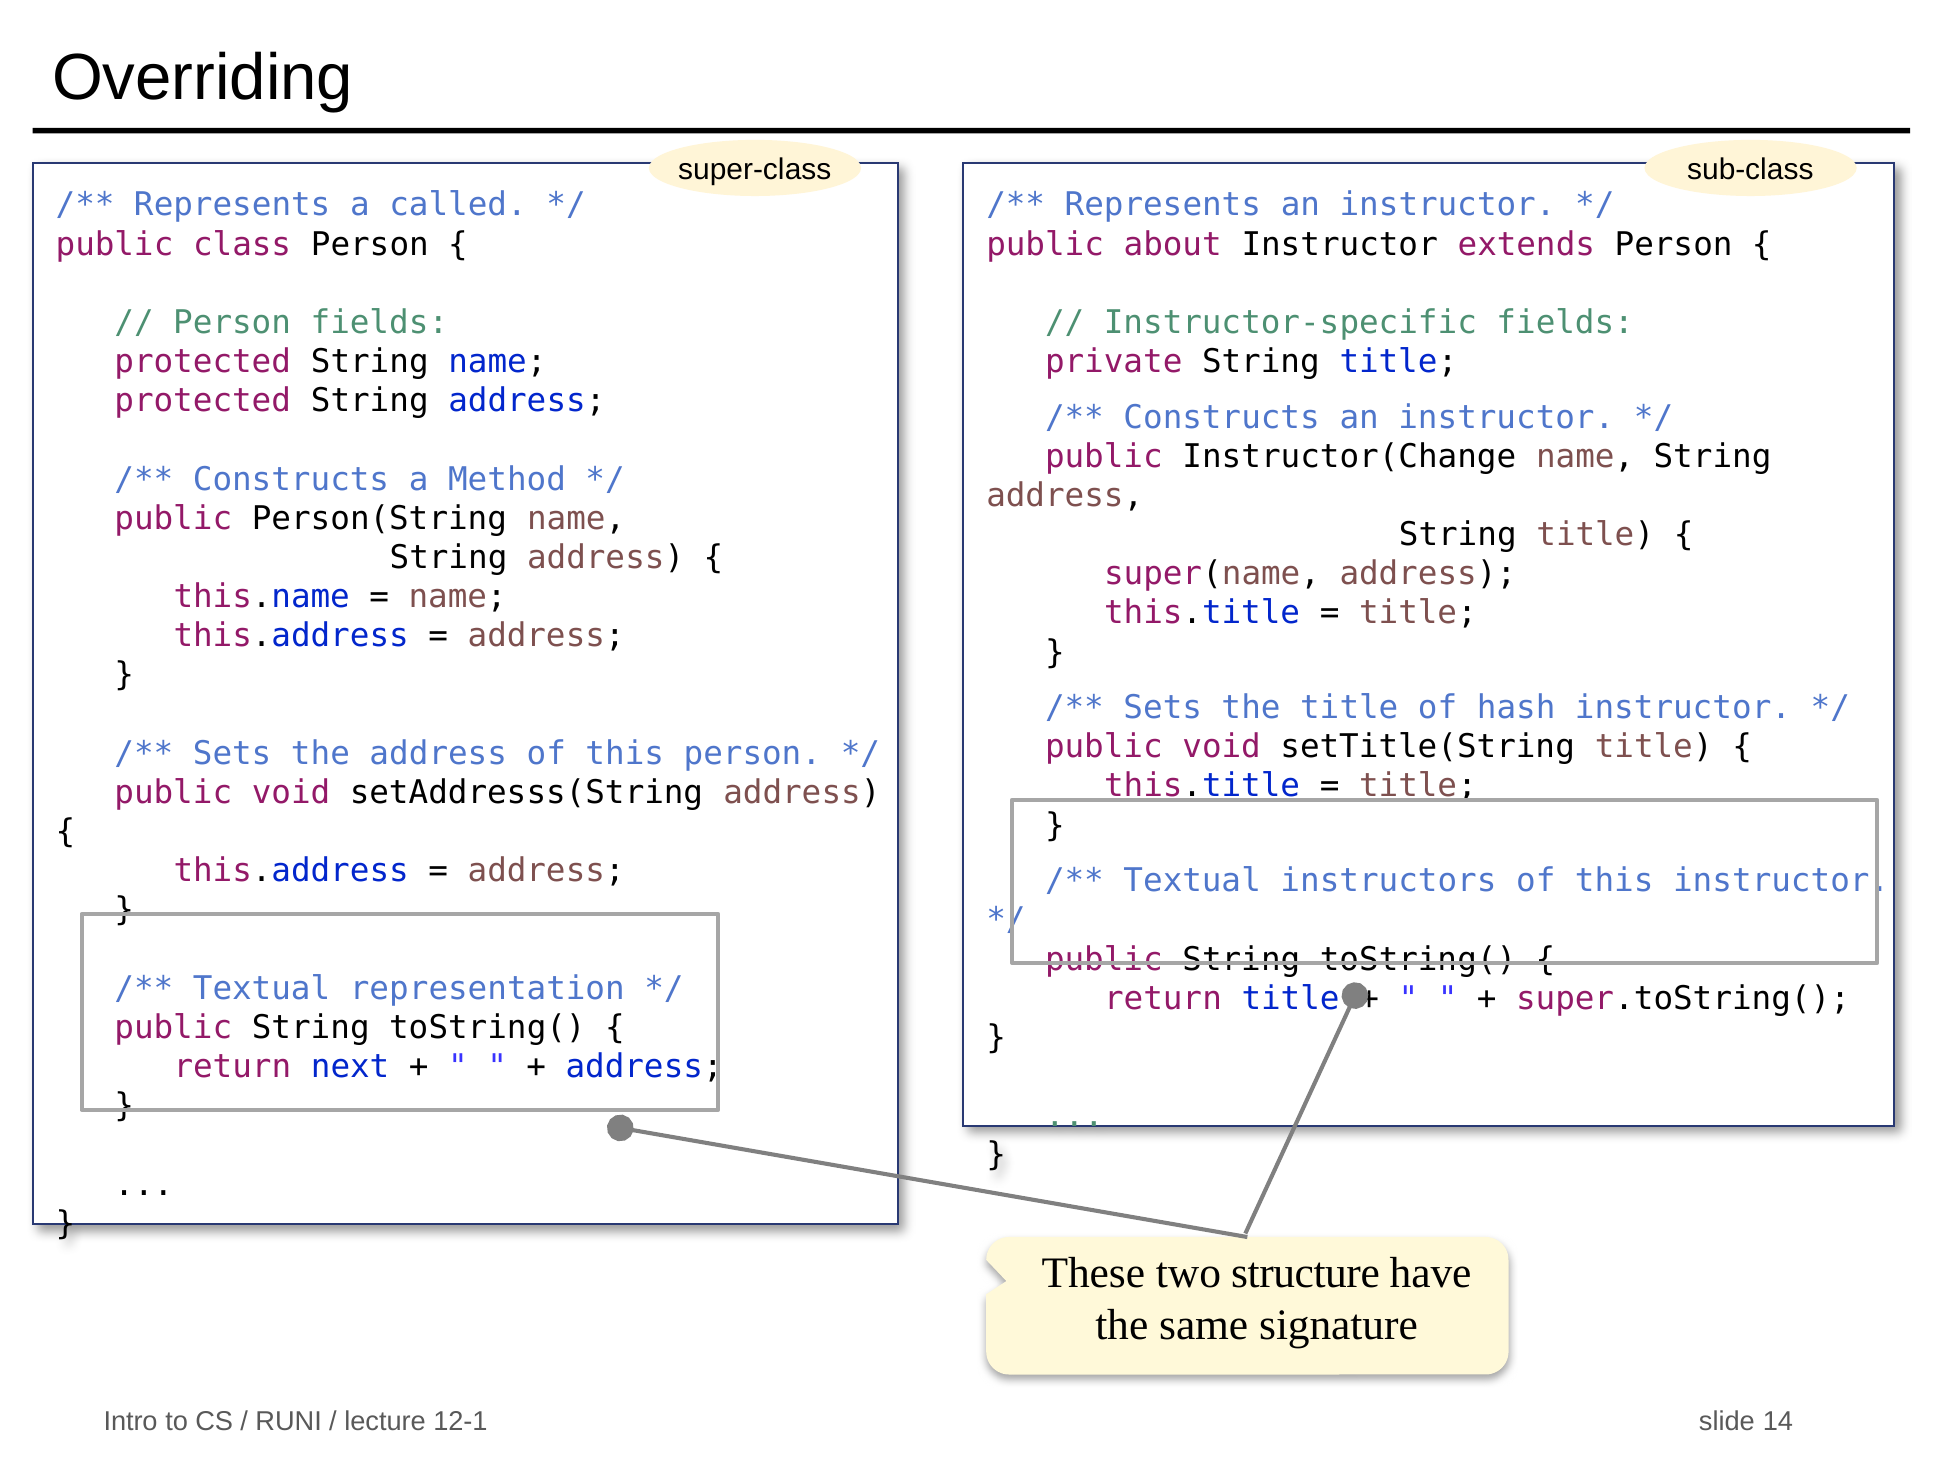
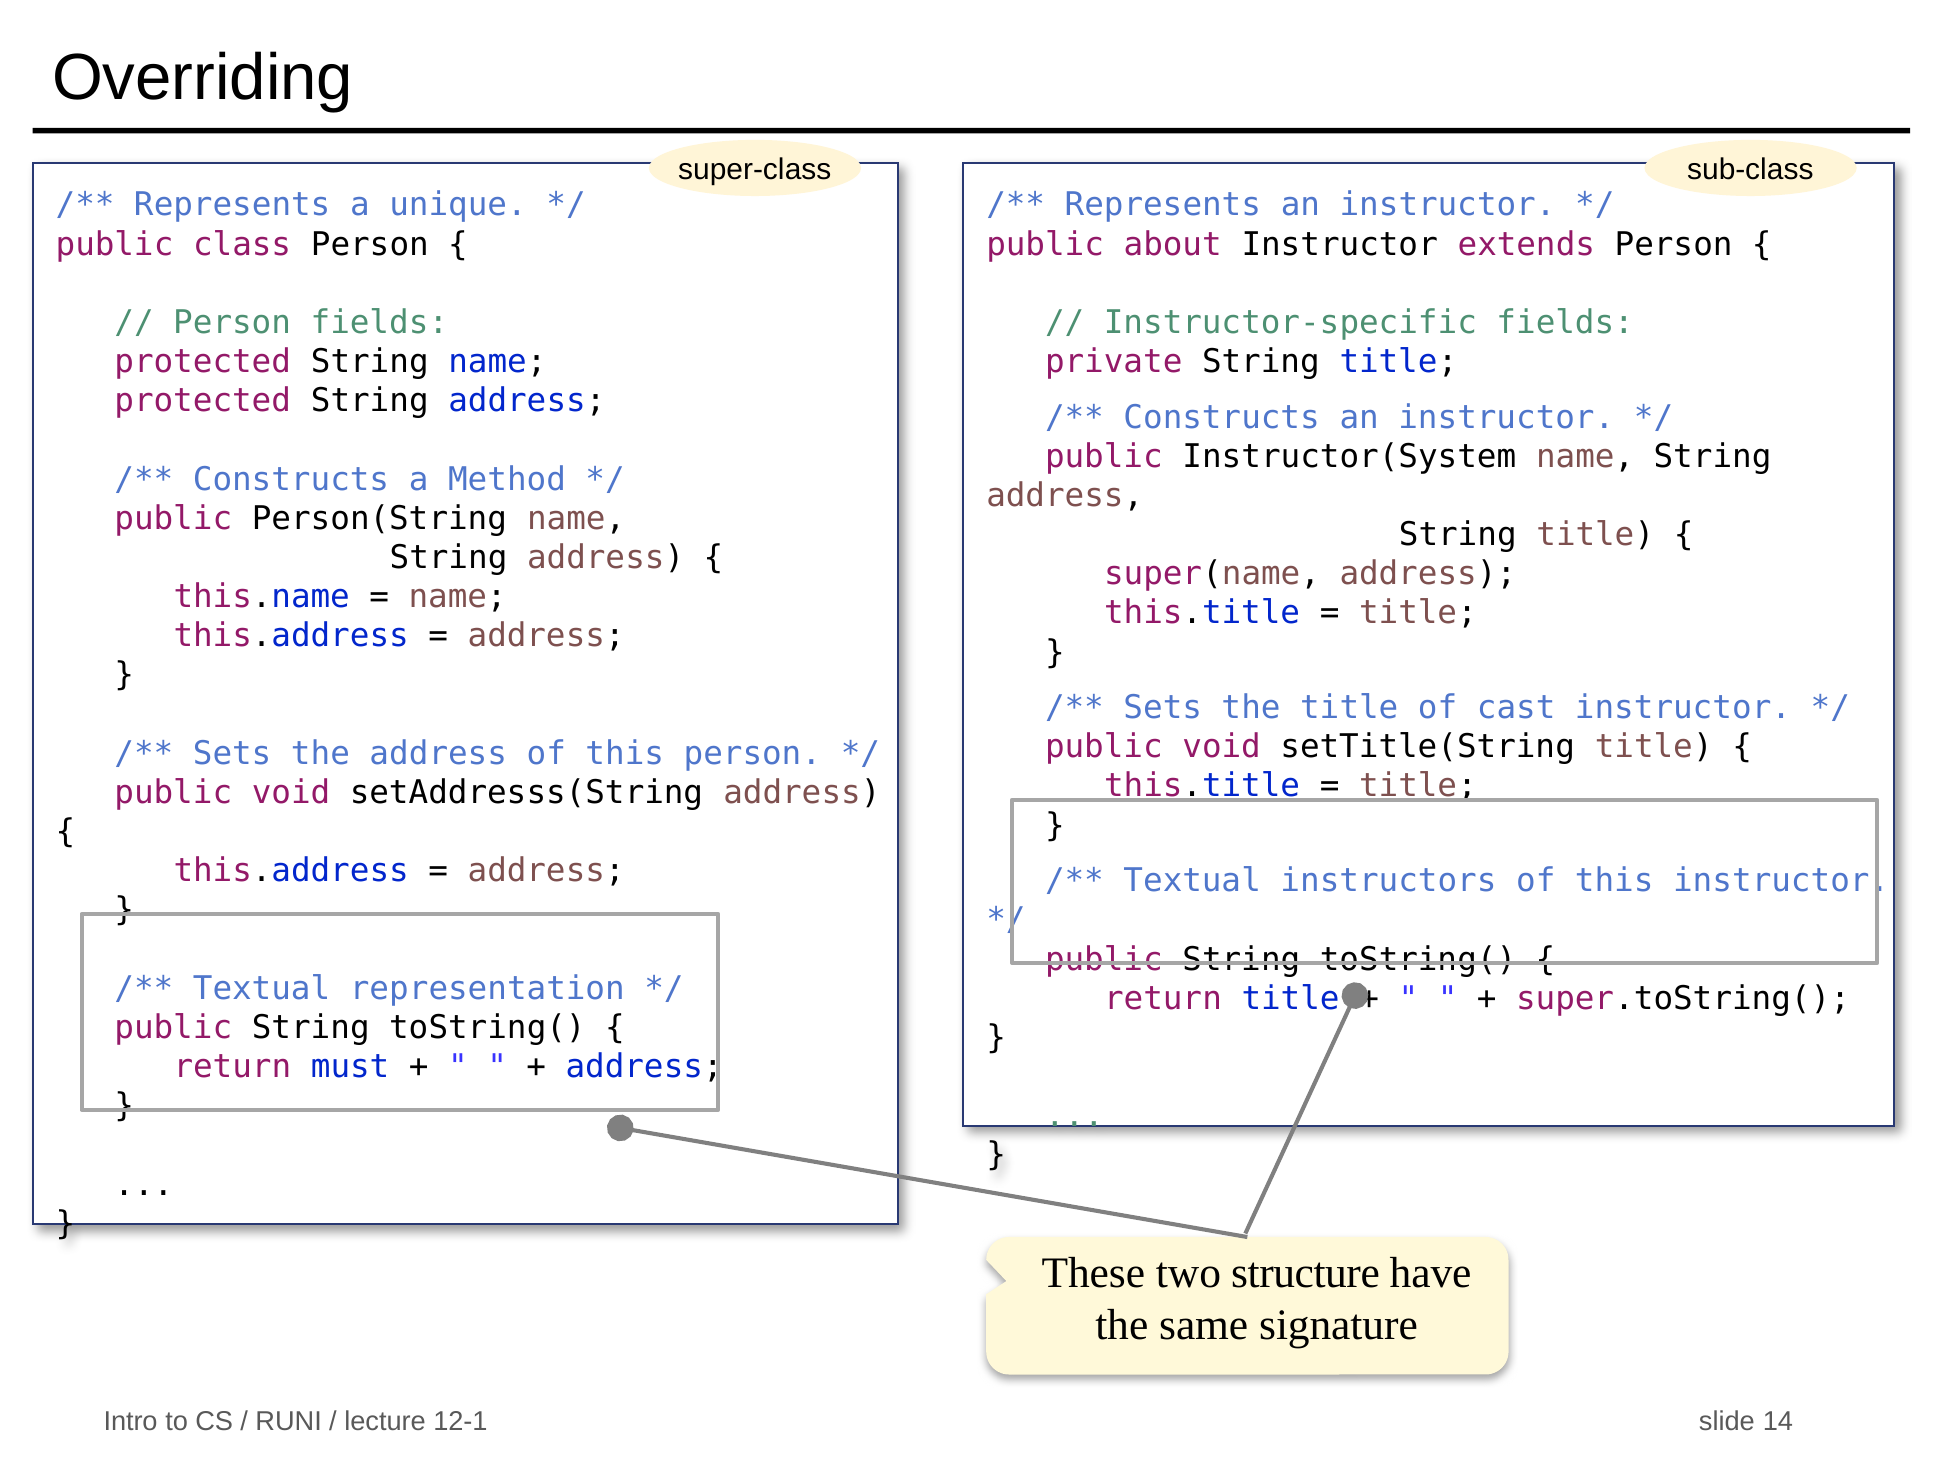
called: called -> unique
Instructor(Change: Instructor(Change -> Instructor(System
hash: hash -> cast
next: next -> must
